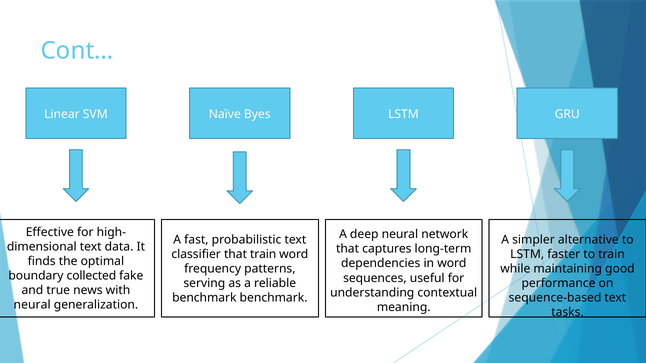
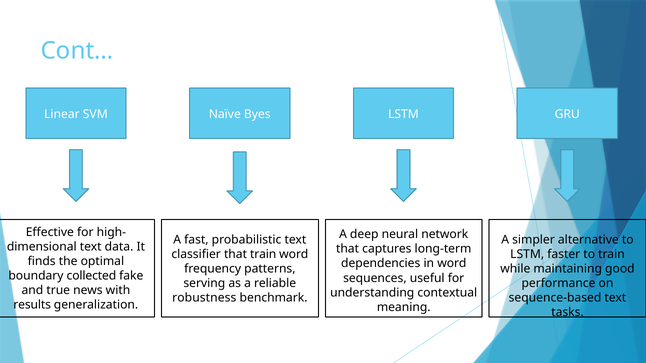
benchmark at (204, 298): benchmark -> robustness
neural at (32, 305): neural -> results
